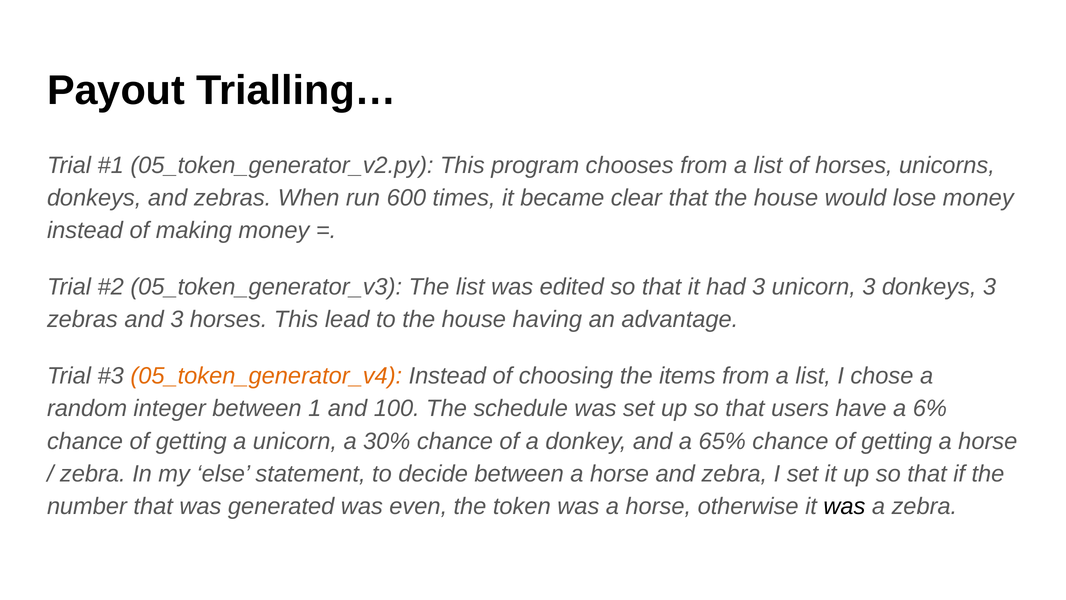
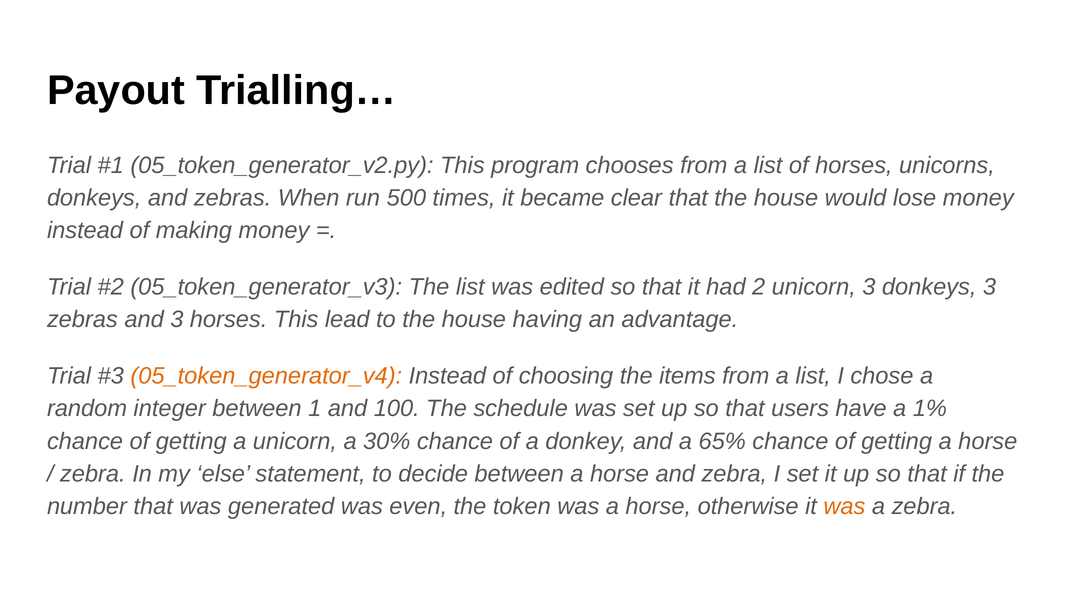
600: 600 -> 500
had 3: 3 -> 2
6%: 6% -> 1%
was at (844, 506) colour: black -> orange
